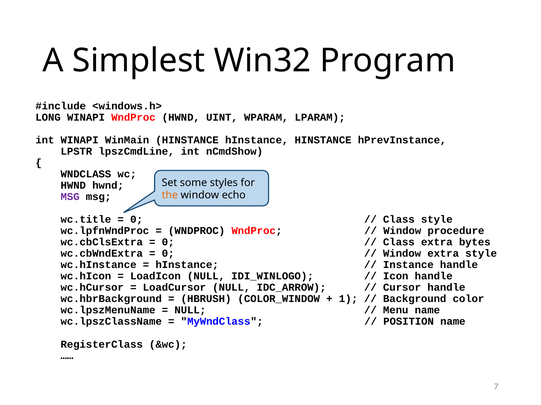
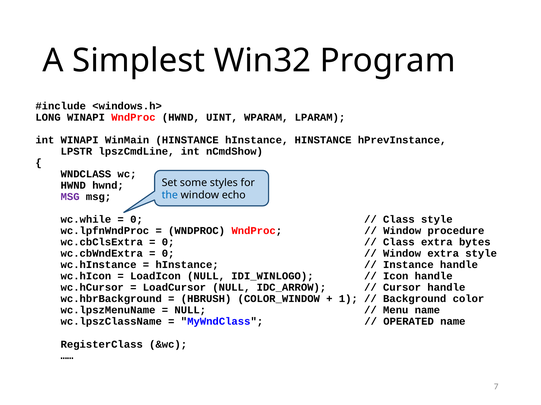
the colour: orange -> blue
wc.title: wc.title -> wc.while
POSITION: POSITION -> OPERATED
